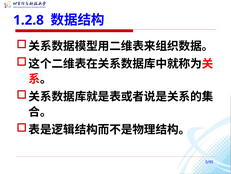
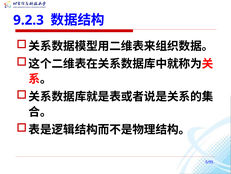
1.2.8: 1.2.8 -> 9.2.3
